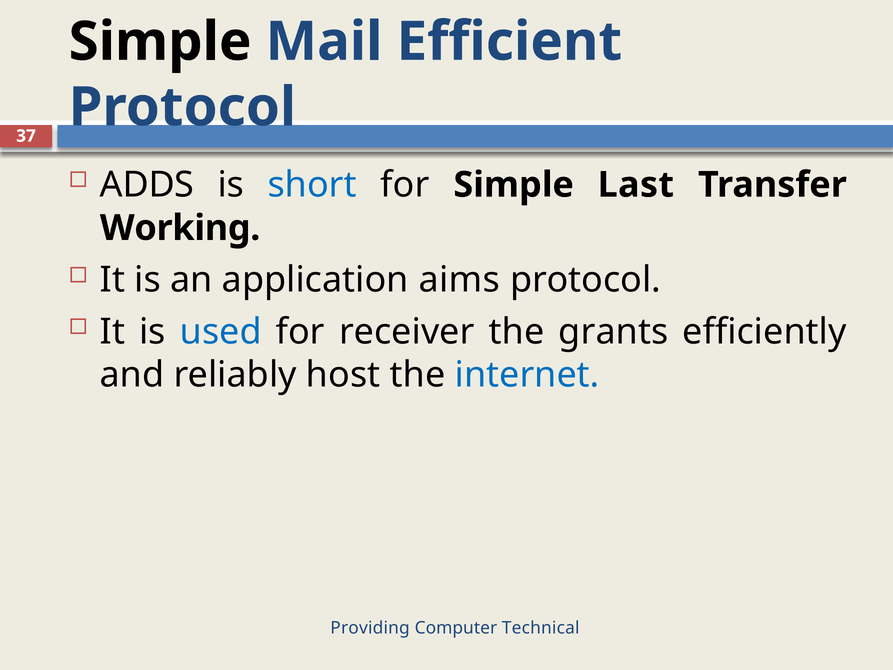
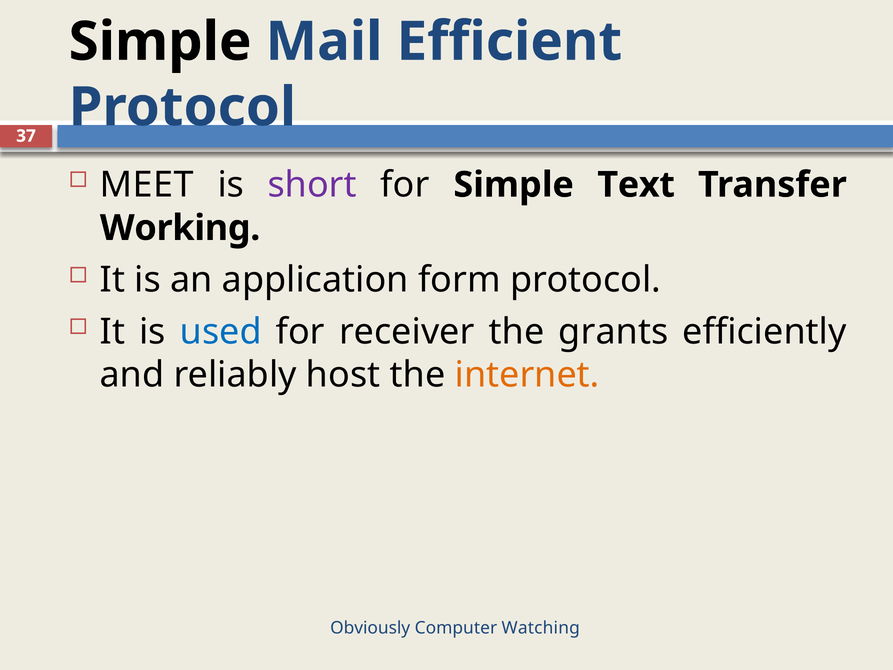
ADDS: ADDS -> MEET
short colour: blue -> purple
Last: Last -> Text
aims: aims -> form
internet colour: blue -> orange
Providing: Providing -> Obviously
Technical: Technical -> Watching
